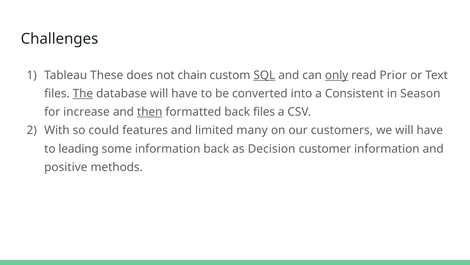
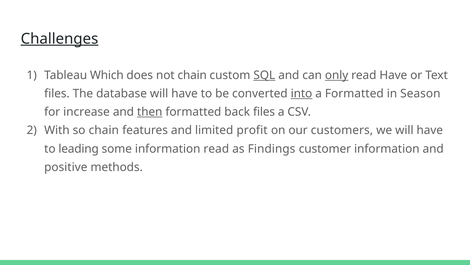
Challenges underline: none -> present
These: These -> Which
read Prior: Prior -> Have
The underline: present -> none
into underline: none -> present
a Consistent: Consistent -> Formatted
so could: could -> chain
many: many -> profit
information back: back -> read
Decision: Decision -> Findings
